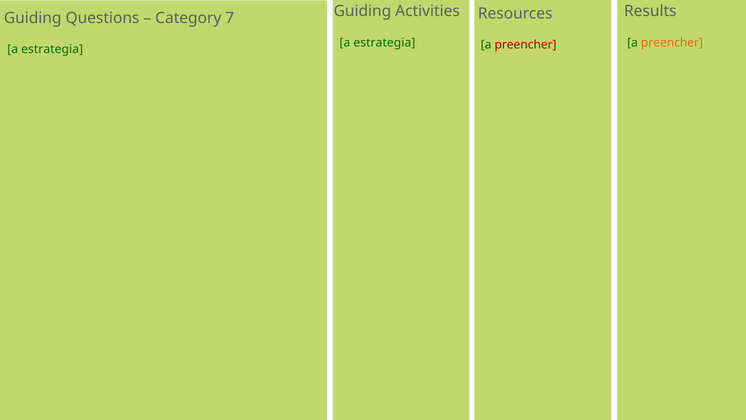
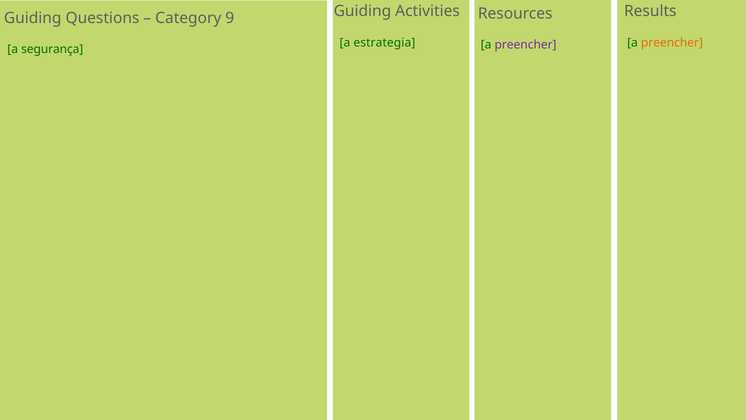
7: 7 -> 9
preencher at (526, 45) colour: red -> purple
estrategia at (52, 49): estrategia -> segurança
